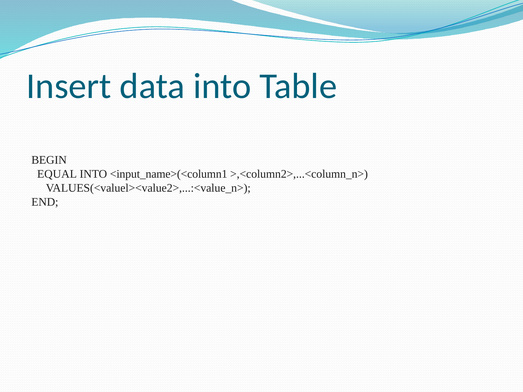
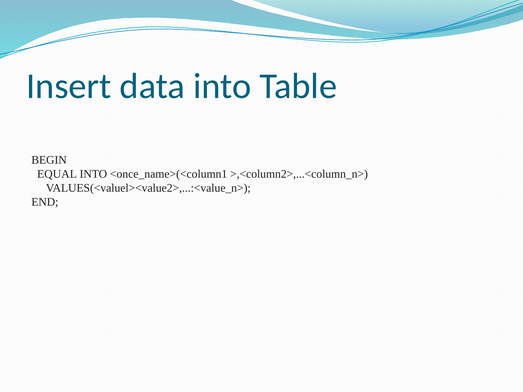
<input_name>(<column1: <input_name>(<column1 -> <once_name>(<column1
